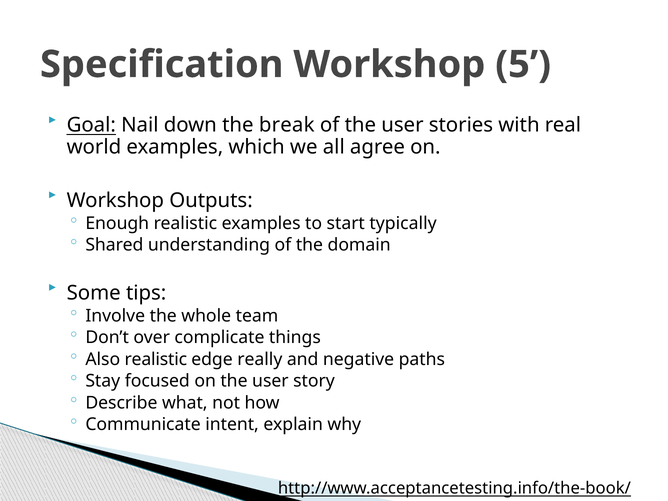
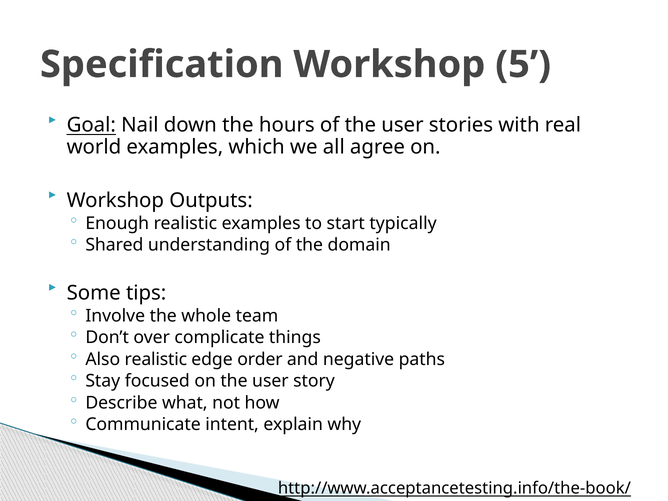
break: break -> hours
really: really -> order
